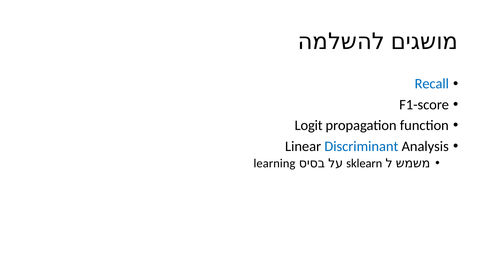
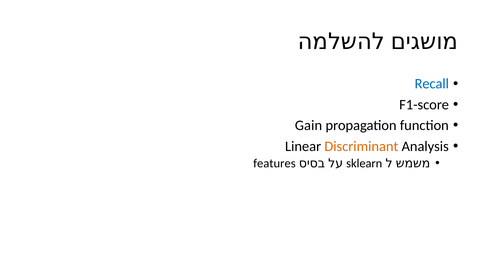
Logit: Logit -> Gain
Discriminant colour: blue -> orange
learning: learning -> features
